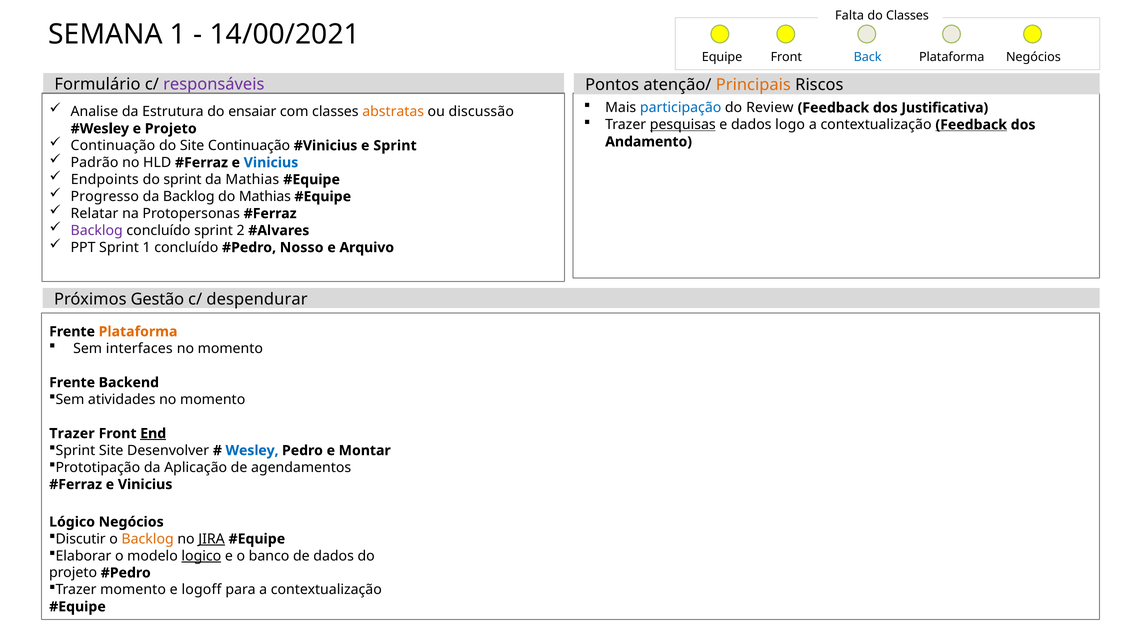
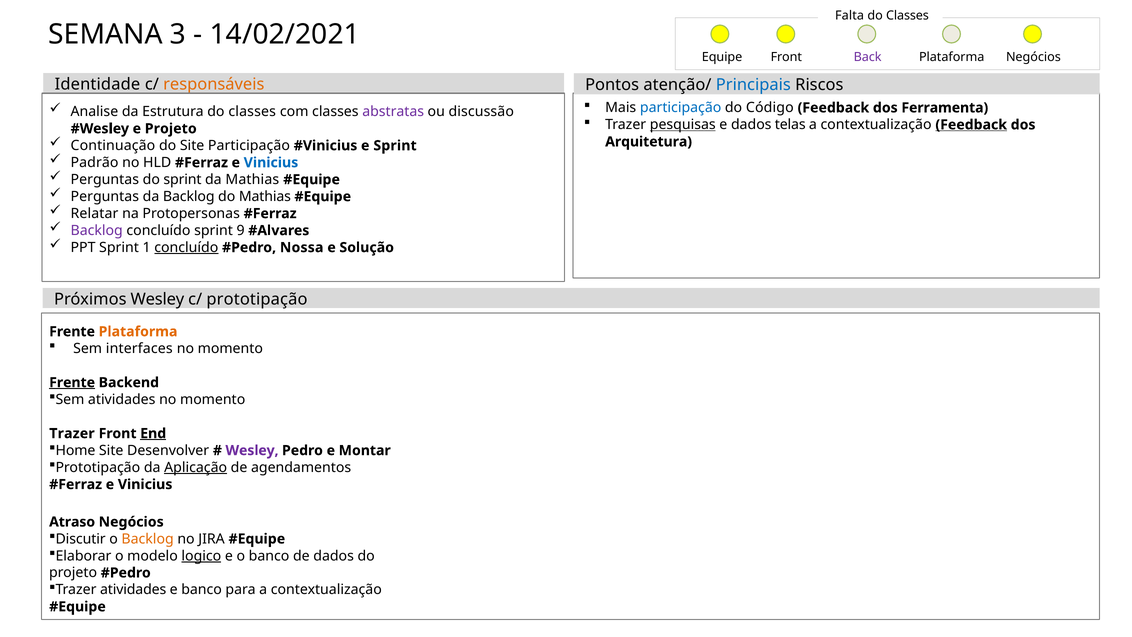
SEMANA 1: 1 -> 3
14/00/2021: 14/00/2021 -> 14/02/2021
Back colour: blue -> purple
Formulário: Formulário -> Identidade
responsáveis colour: purple -> orange
Principais colour: orange -> blue
Review: Review -> Código
Justificativa: Justificativa -> Ferramenta
Estrutura do ensaiar: ensaiar -> classes
abstratas colour: orange -> purple
logo: logo -> telas
Site Continuação: Continuação -> Participação
Andamento: Andamento -> Arquitetura
Endpoints at (105, 179): Endpoints -> Perguntas
Progresso at (105, 196): Progresso -> Perguntas
2: 2 -> 9
concluído at (186, 247) underline: none -> present
Nosso: Nosso -> Nossa
Arquivo: Arquivo -> Solução
Próximos Gestão: Gestão -> Wesley
c/ despendurar: despendurar -> prototipação
Frente at (72, 382) underline: none -> present
Sprint at (75, 450): Sprint -> Home
Wesley at (252, 450) colour: blue -> purple
Aplicação underline: none -> present
Lógico: Lógico -> Atraso
JIRA underline: present -> none
Trazer momento: momento -> atividades
e logoff: logoff -> banco
